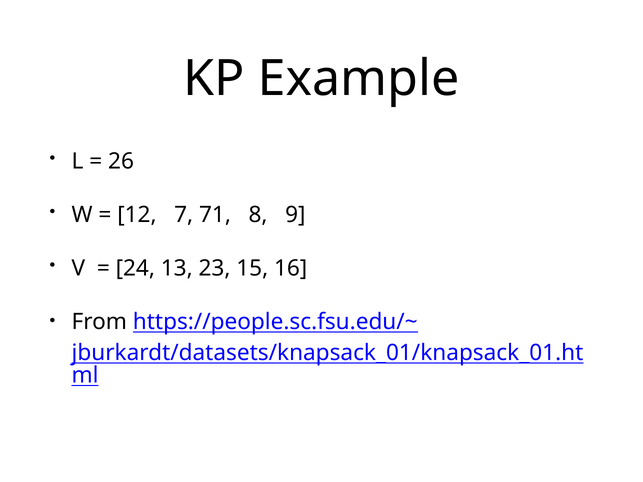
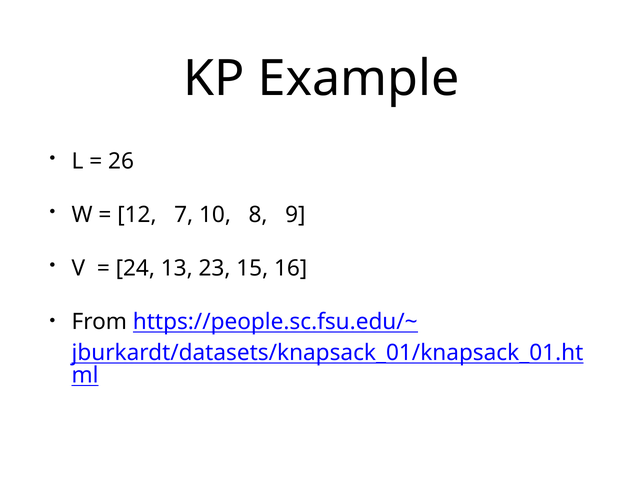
71: 71 -> 10
